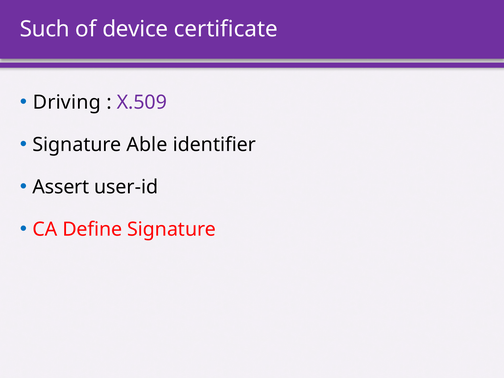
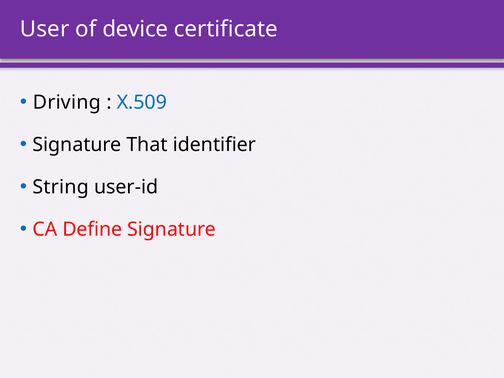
Such: Such -> User
X.509 colour: purple -> blue
Able: Able -> That
Assert: Assert -> String
